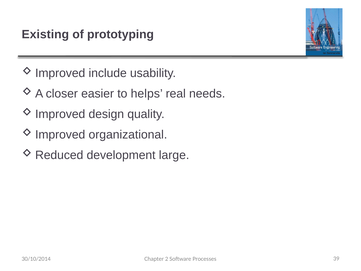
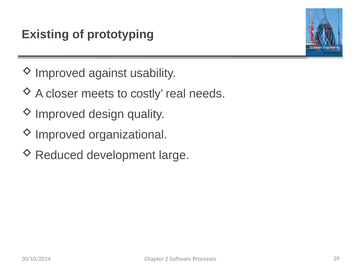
include: include -> against
easier: easier -> meets
helps: helps -> costly
